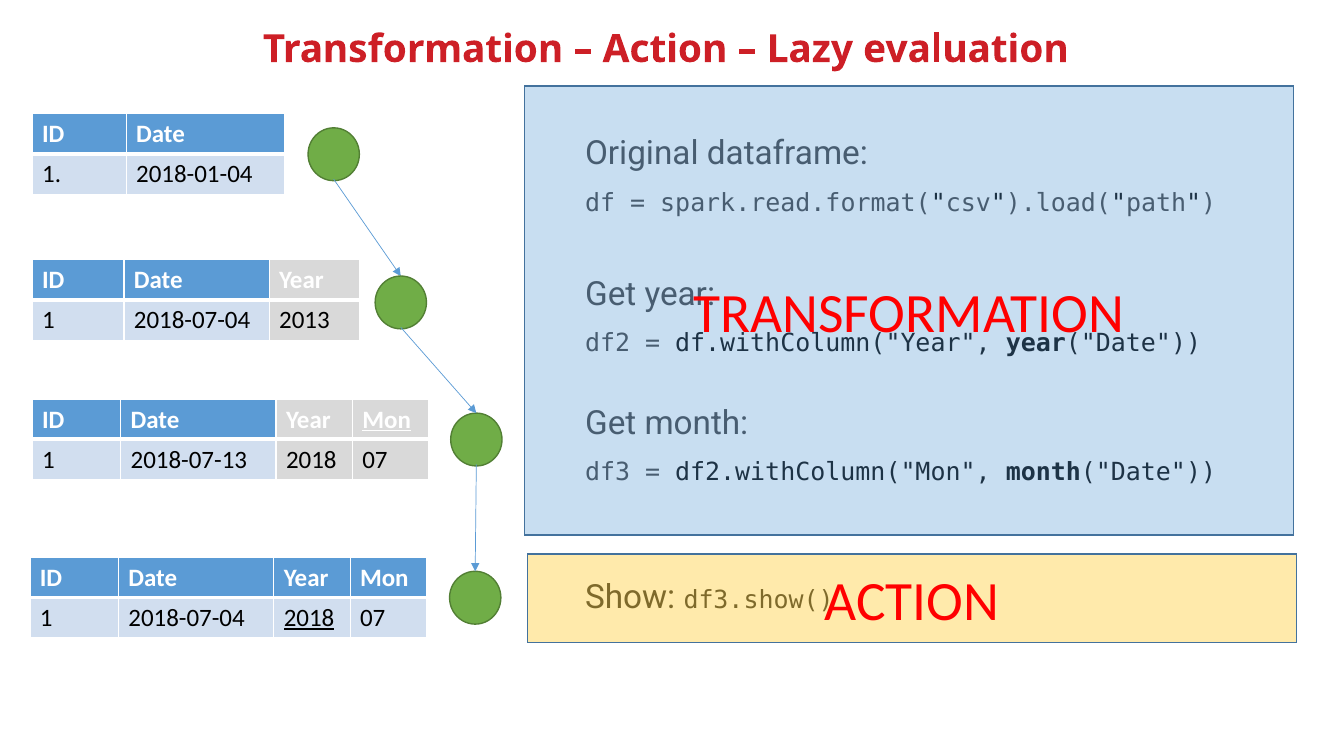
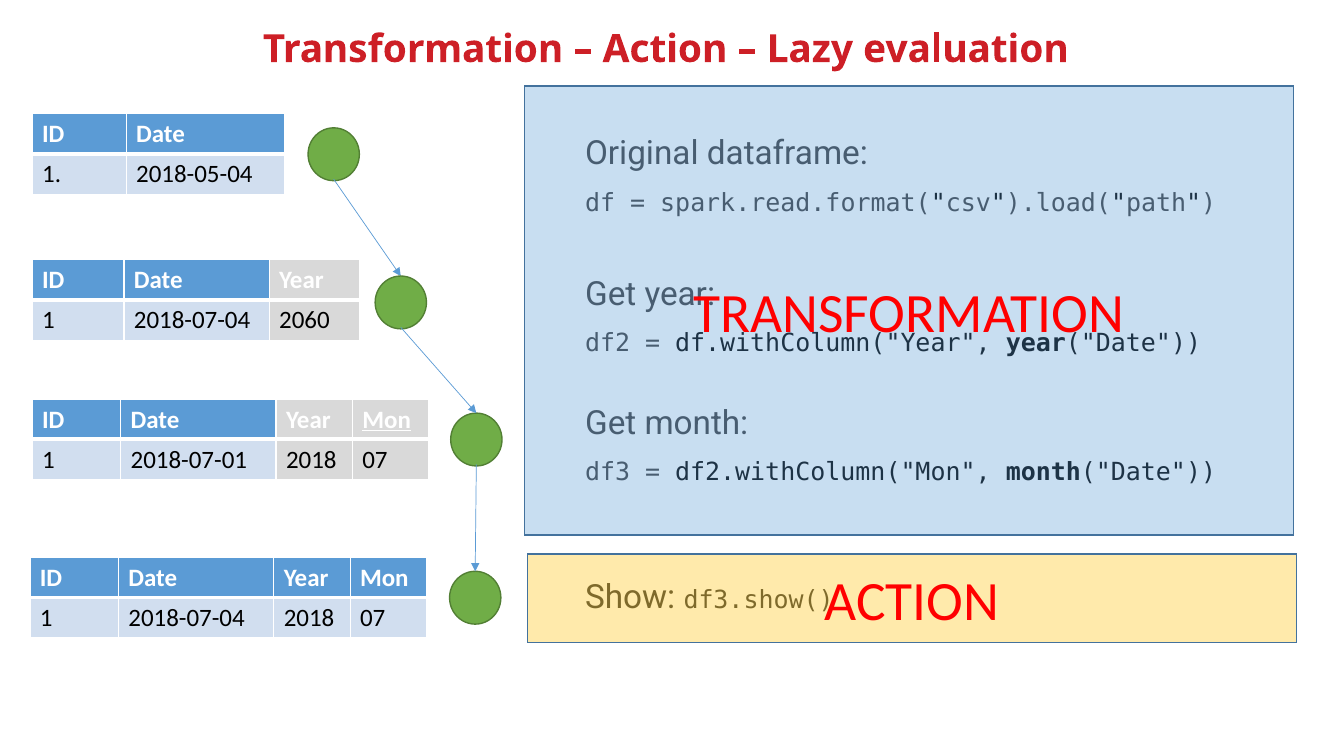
2018-01-04: 2018-01-04 -> 2018-05-04
2013: 2013 -> 2060
2018-07-13: 2018-07-13 -> 2018-07-01
2018 at (309, 618) underline: present -> none
